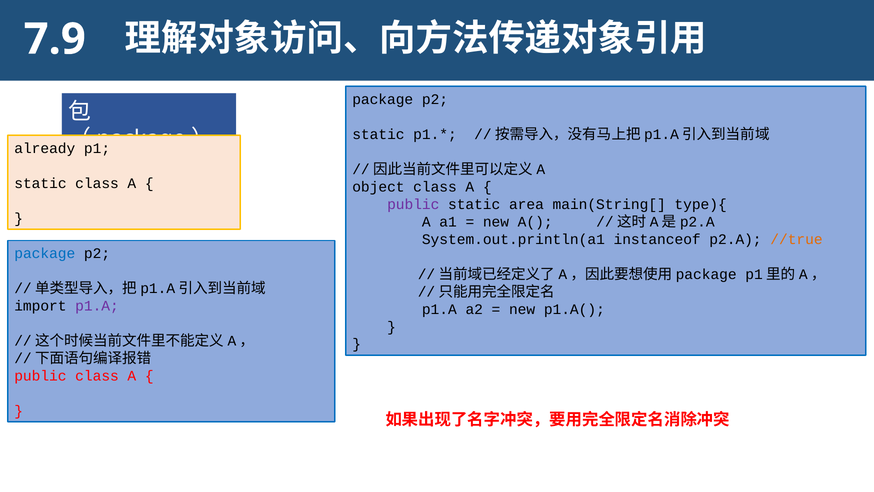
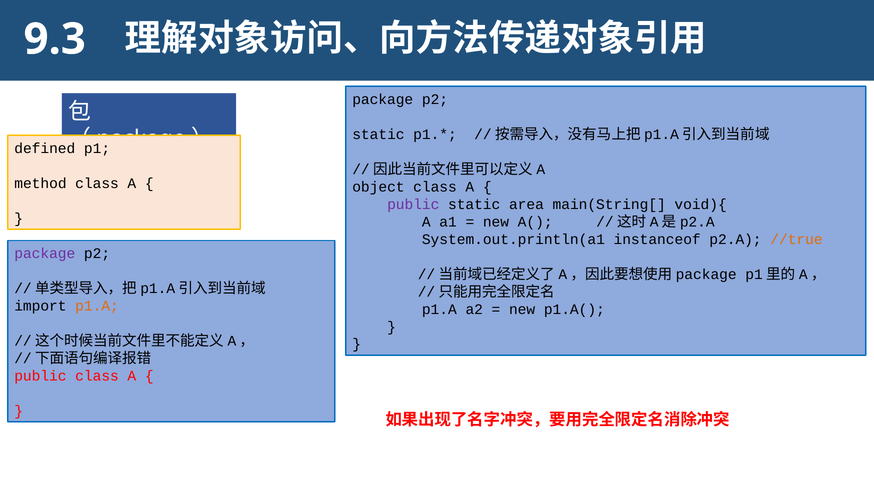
7.9: 7.9 -> 9.3
already: already -> defined
static at (40, 183): static -> method
type){: type){ -> void){
package at (45, 253) colour: blue -> purple
p1.A at (97, 306) colour: purple -> orange
